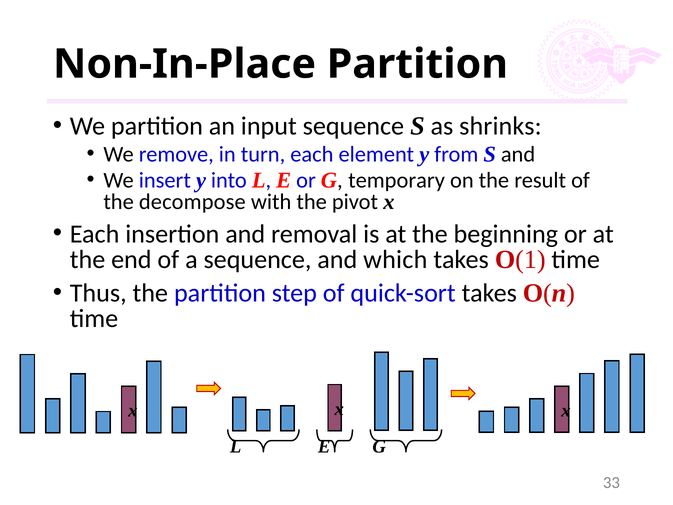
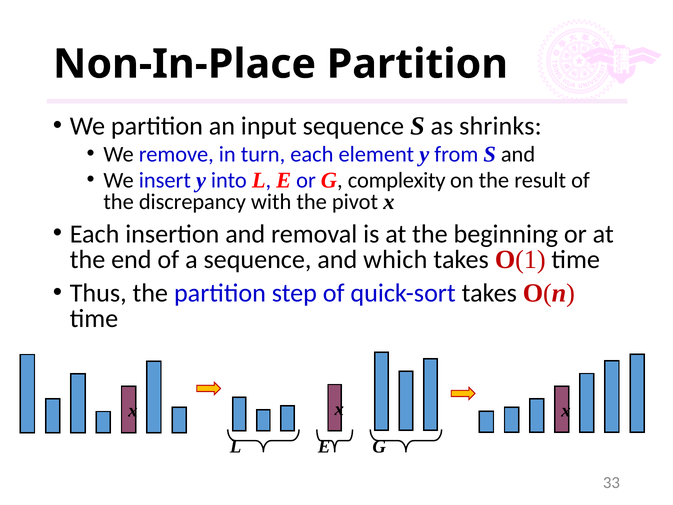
temporary: temporary -> complexity
decompose: decompose -> discrepancy
